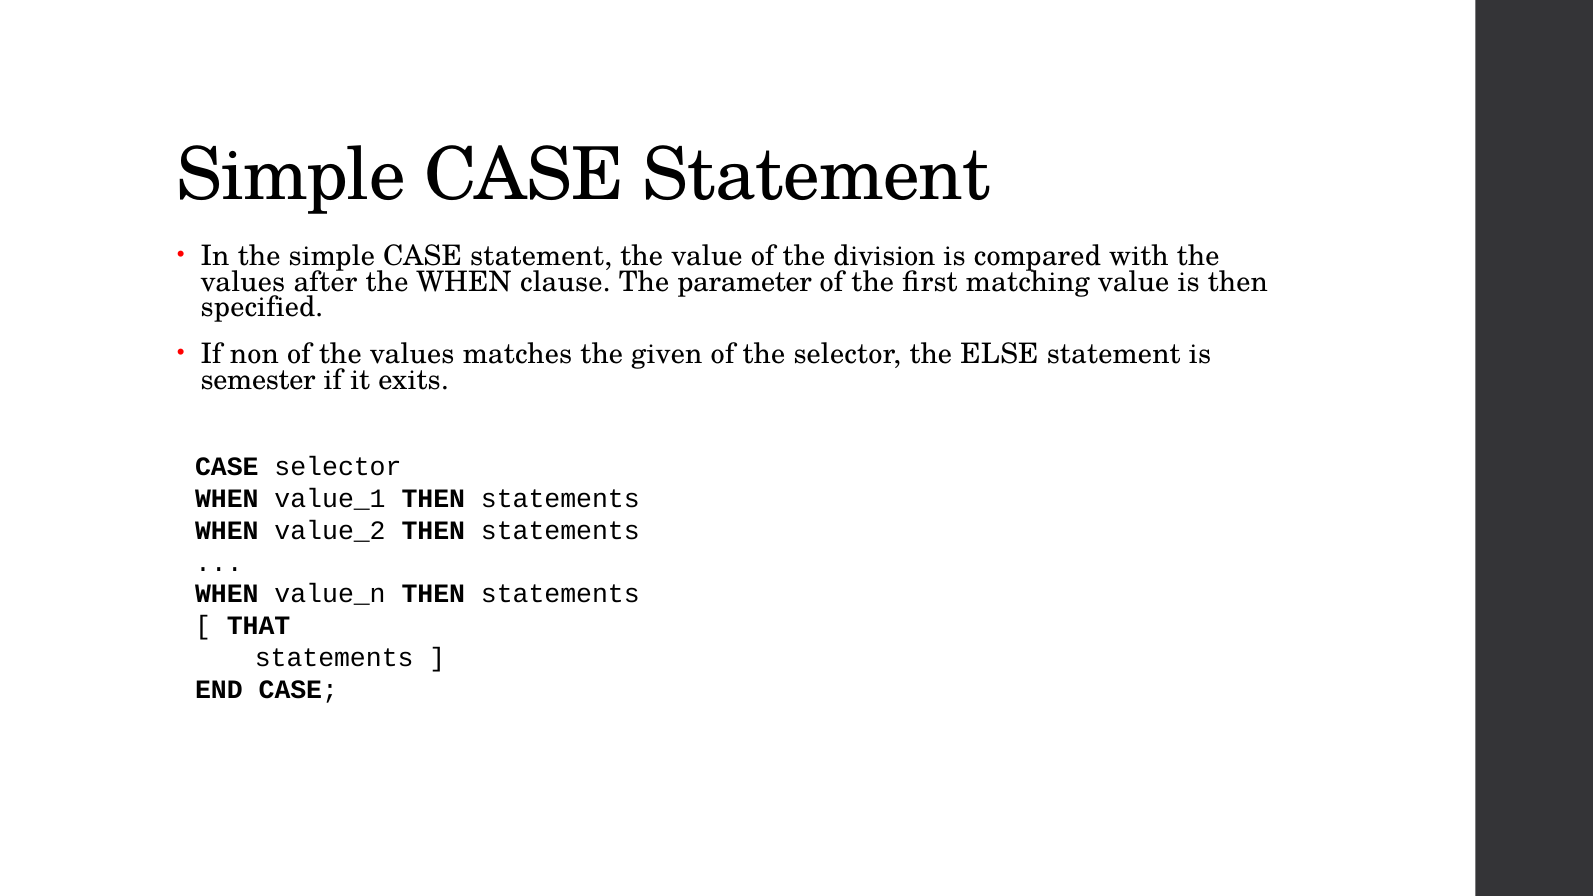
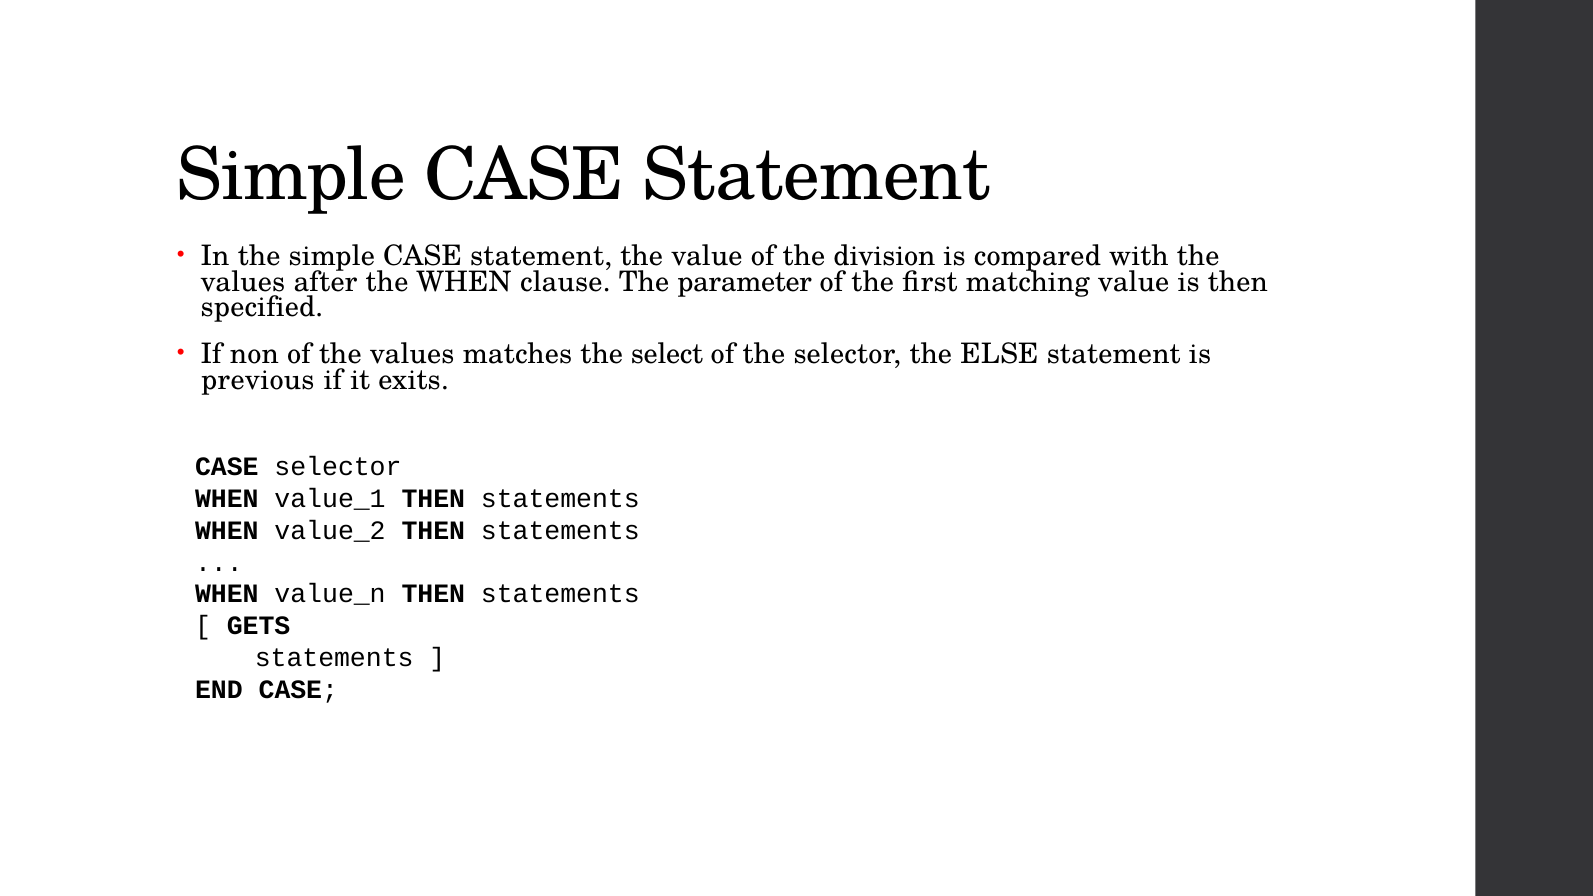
given: given -> select
semester: semester -> previous
THAT: THAT -> GETS
